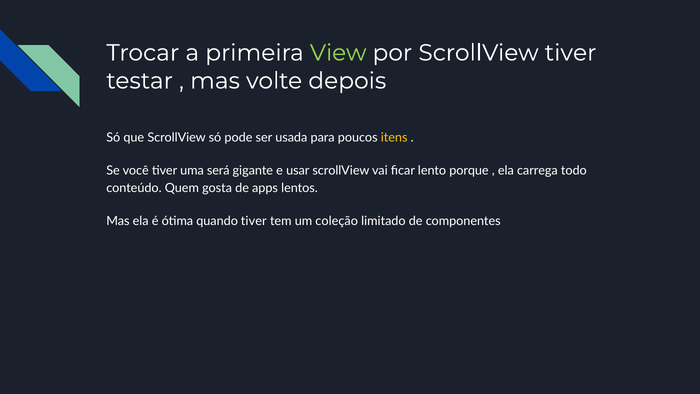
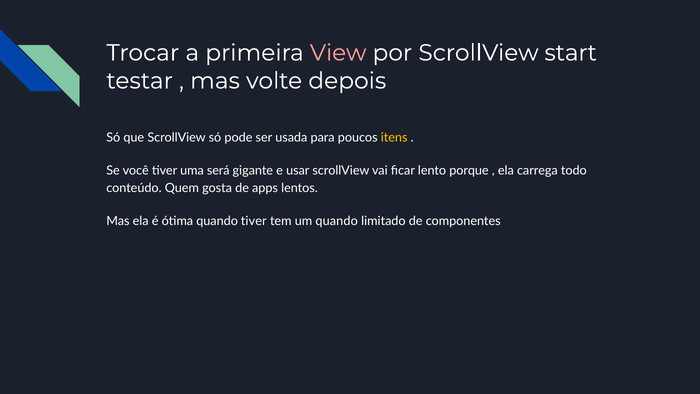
View colour: light green -> pink
ScrollView tiver: tiver -> start
um coleção: coleção -> quando
